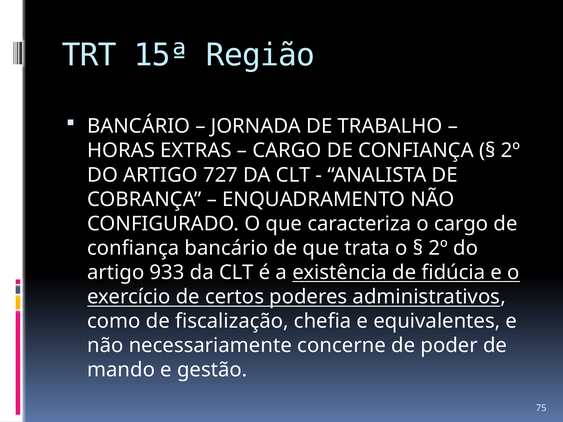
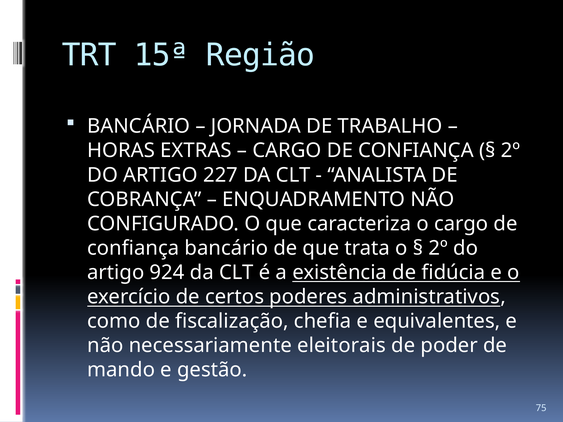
727: 727 -> 227
933: 933 -> 924
concerne: concerne -> eleitorais
